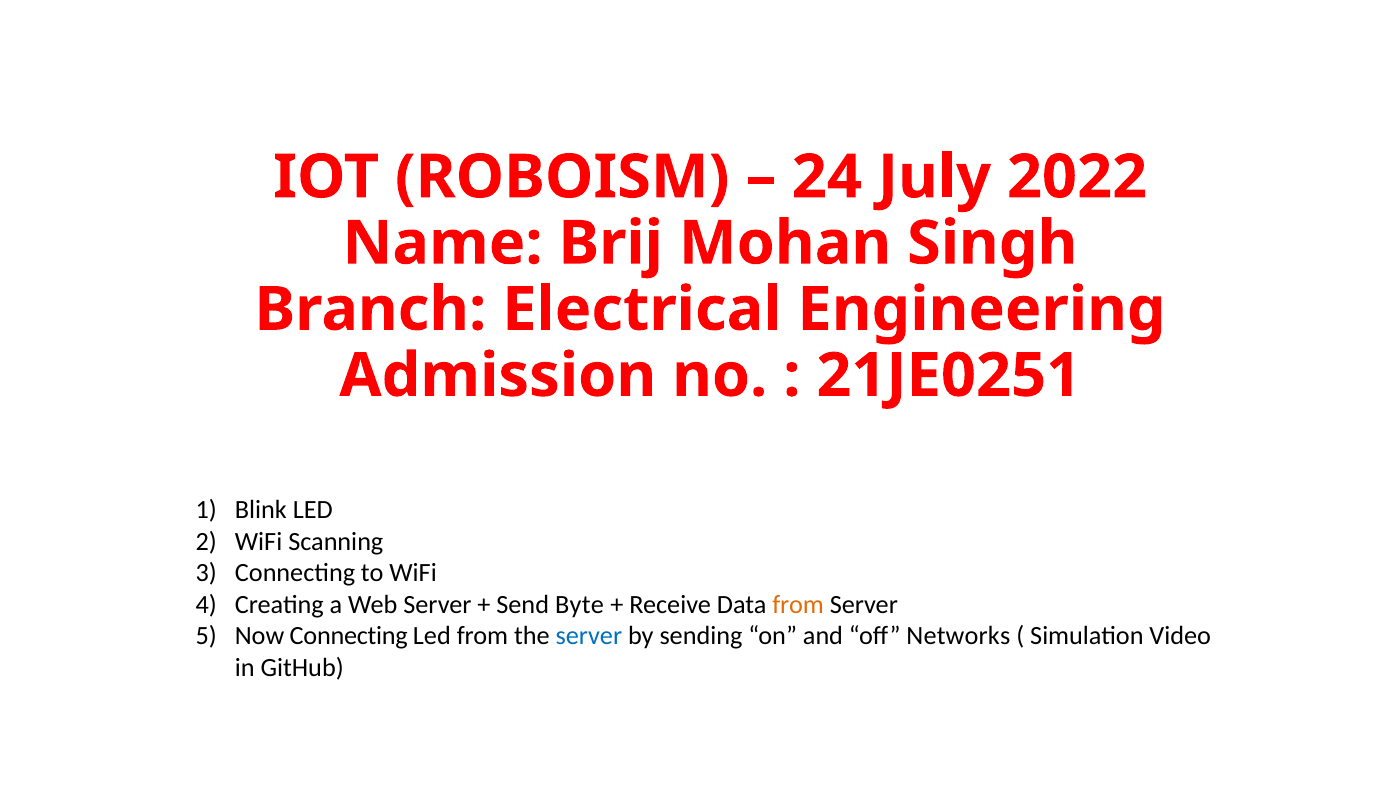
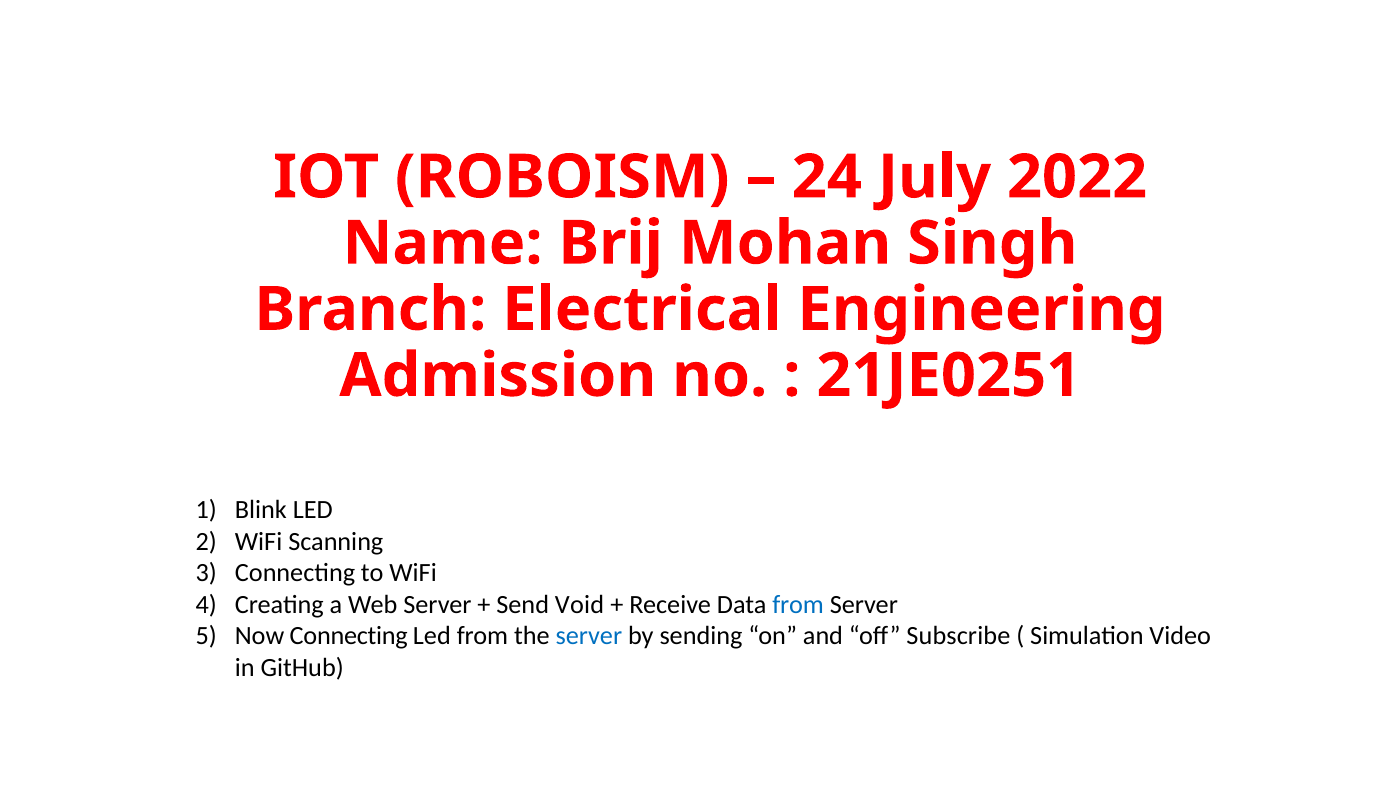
Byte: Byte -> Void
from at (798, 604) colour: orange -> blue
Networks: Networks -> Subscribe
